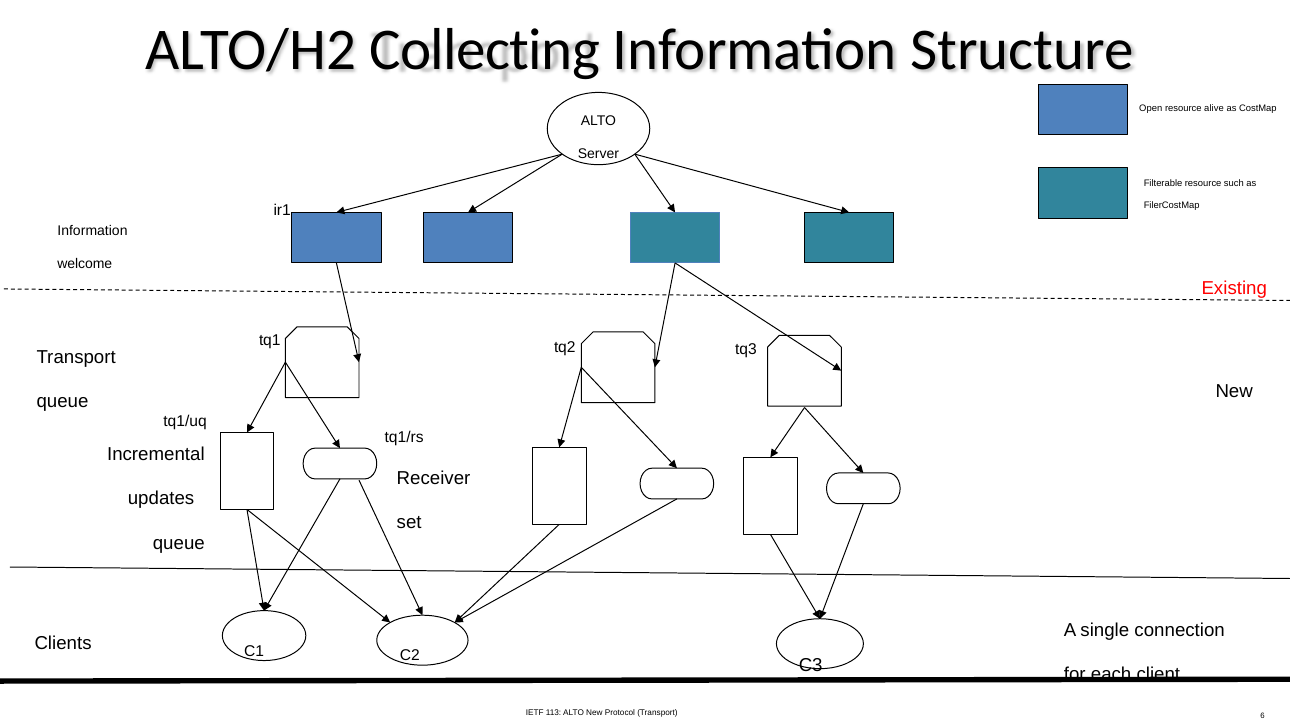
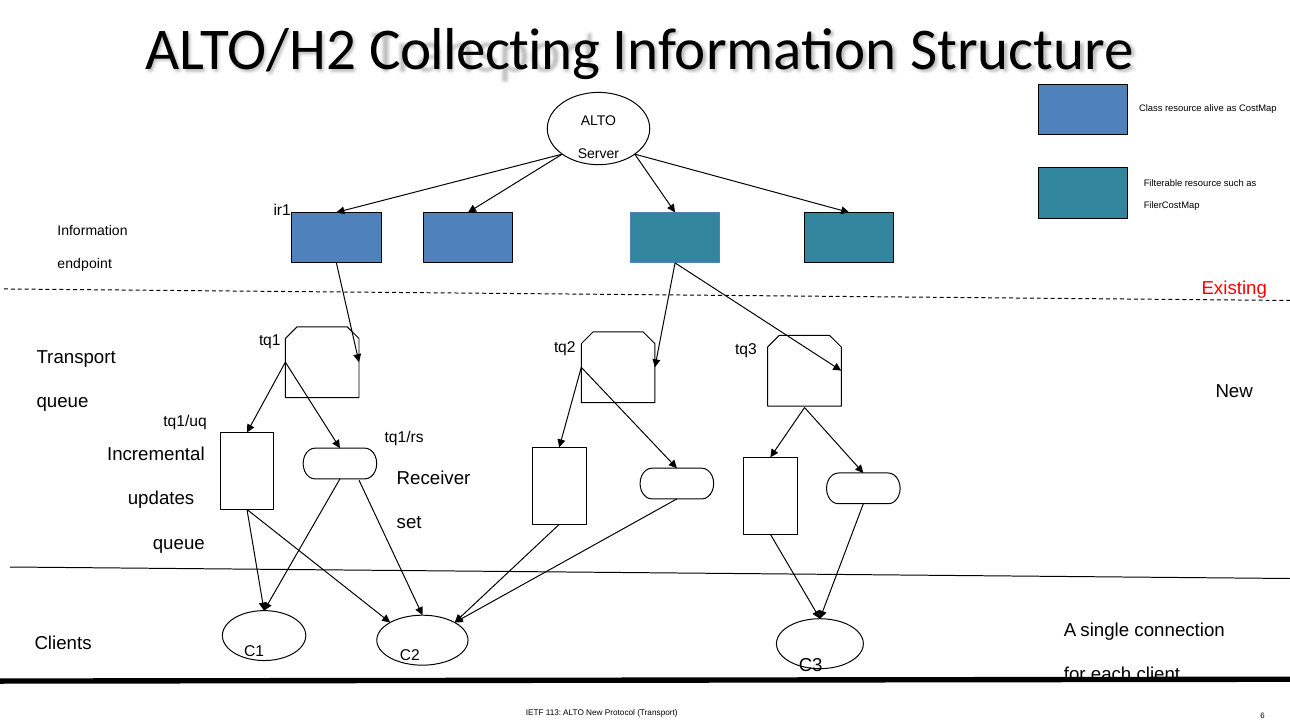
Open: Open -> Class
welcome: welcome -> endpoint
